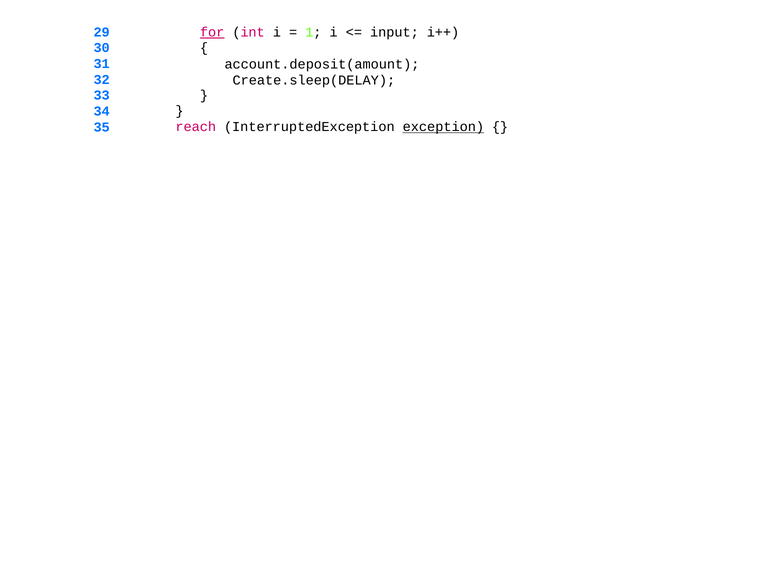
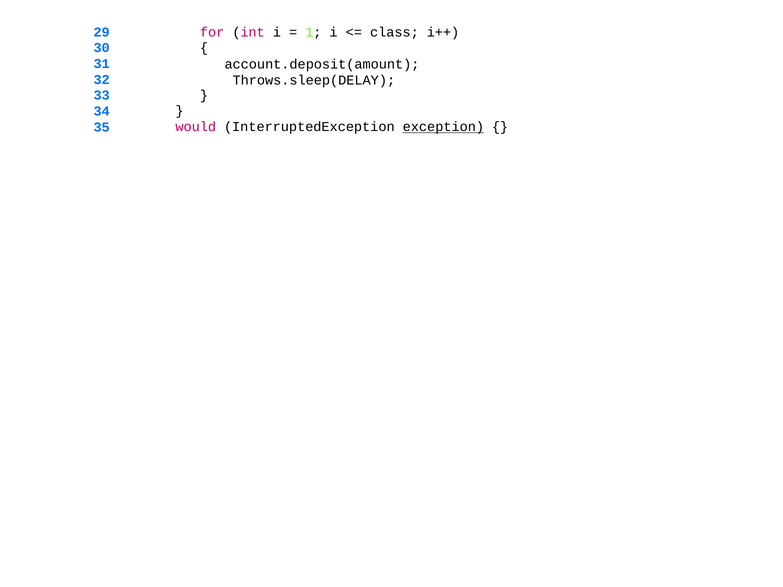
for underline: present -> none
input: input -> class
Create.sleep(DELAY: Create.sleep(DELAY -> Throws.sleep(DELAY
reach: reach -> would
